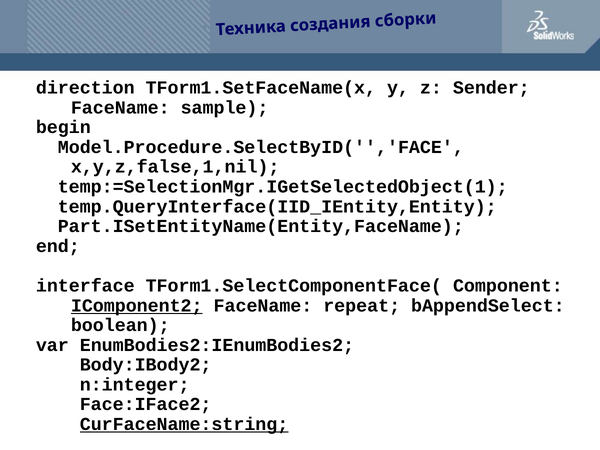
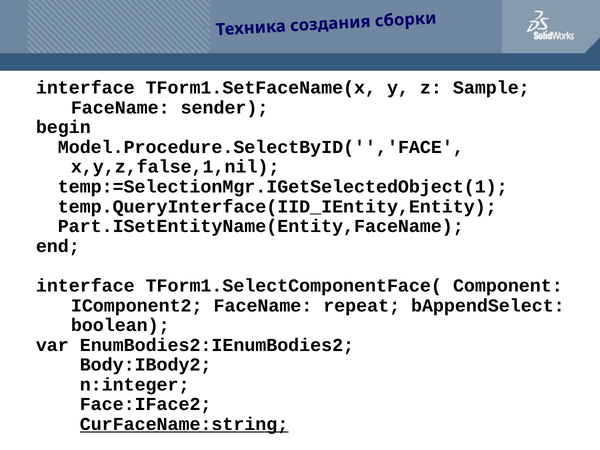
direction at (85, 88): direction -> interface
Sender: Sender -> Sample
sample: sample -> sender
IComponent2 underline: present -> none
